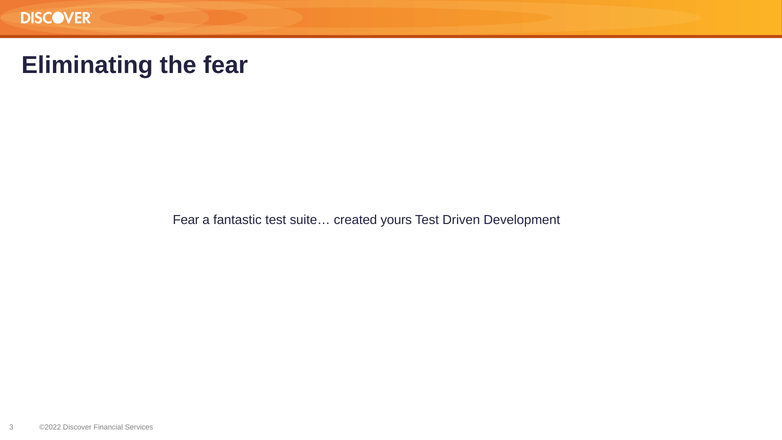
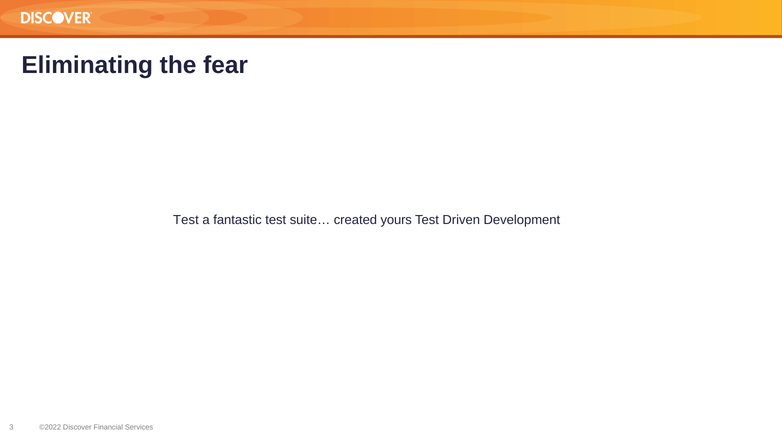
Fear at (186, 220): Fear -> Test
